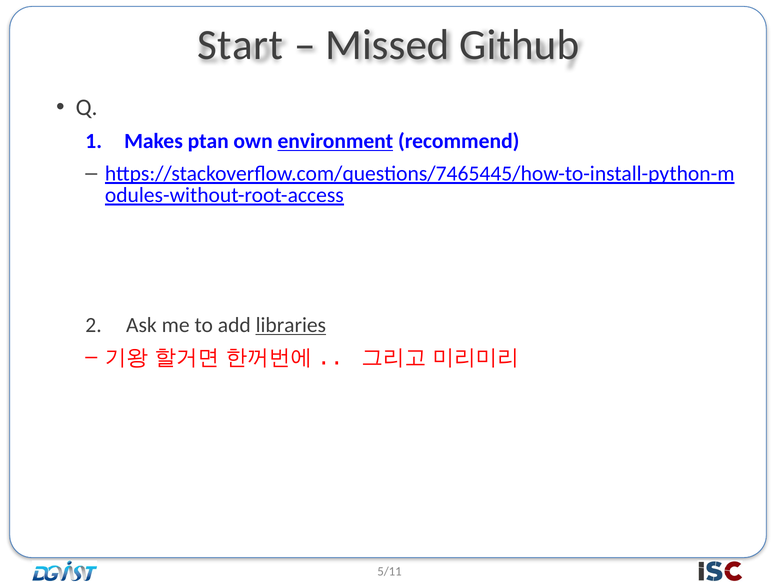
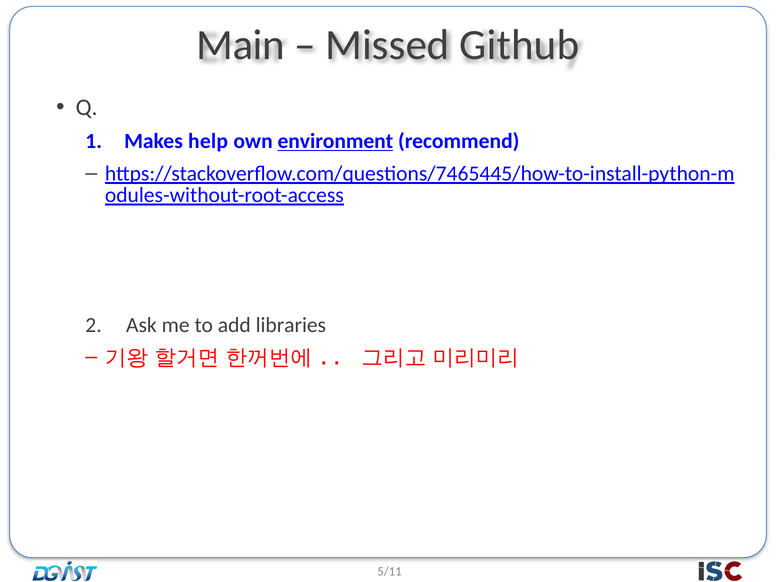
Start: Start -> Main
ptan: ptan -> help
libraries underline: present -> none
